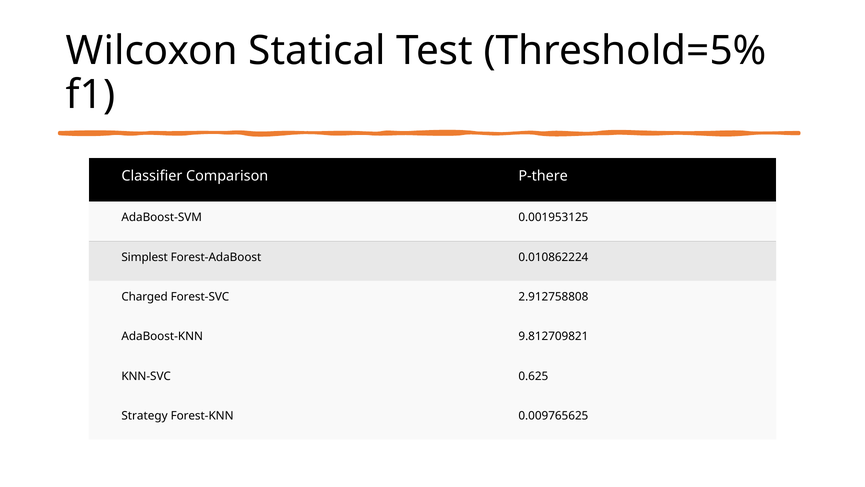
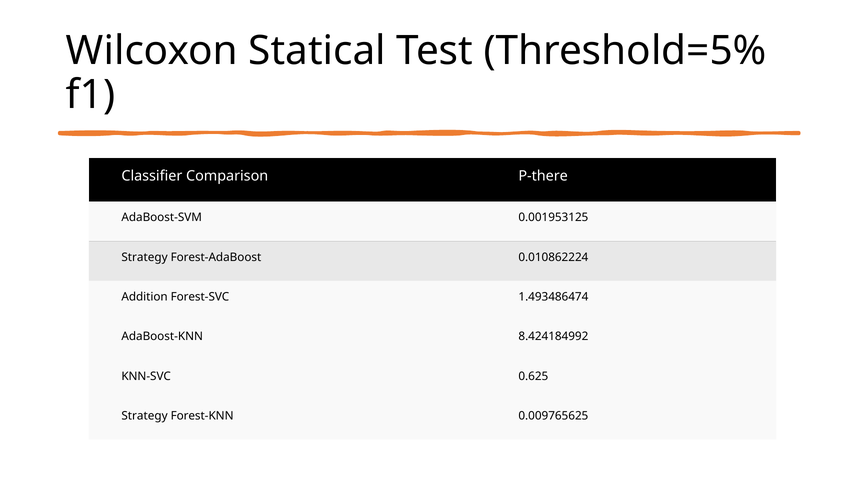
Simplest at (145, 257): Simplest -> Strategy
Charged: Charged -> Addition
2.912758808: 2.912758808 -> 1.493486474
9.812709821: 9.812709821 -> 8.424184992
